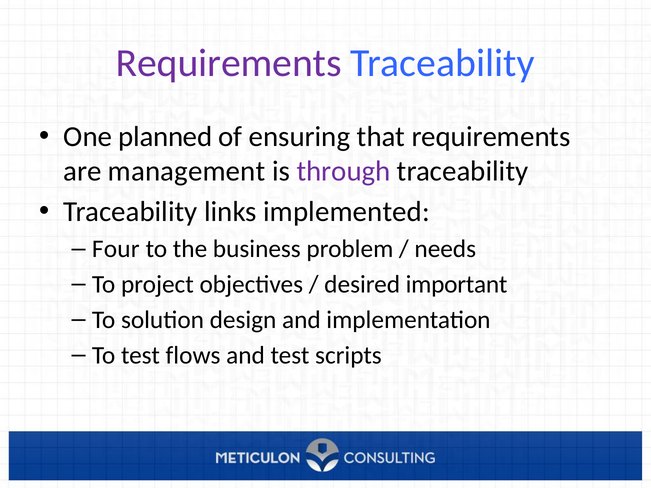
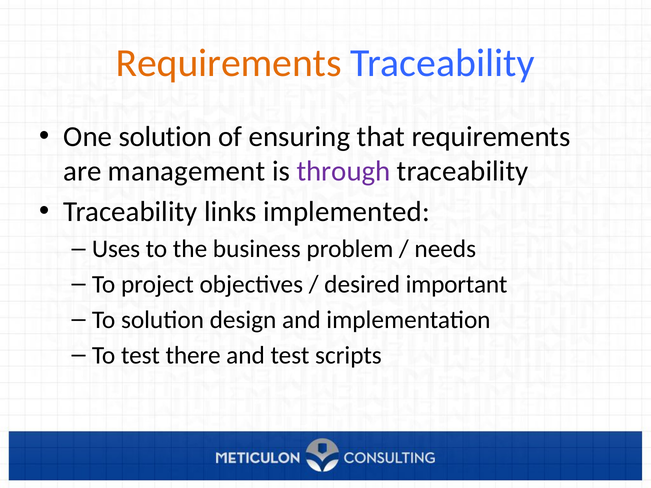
Requirements at (229, 63) colour: purple -> orange
One planned: planned -> solution
Four: Four -> Uses
flows: flows -> there
